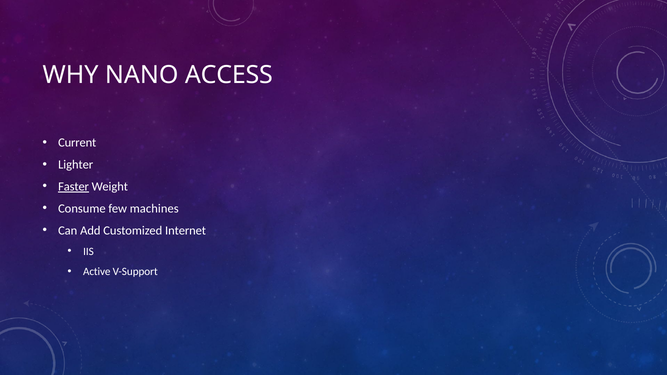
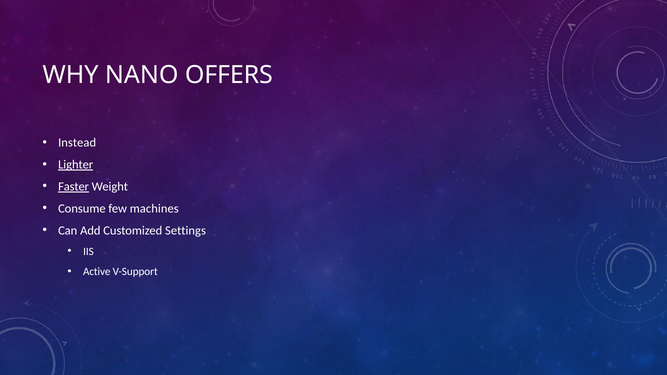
ACCESS: ACCESS -> OFFERS
Current: Current -> Instead
Lighter underline: none -> present
Internet: Internet -> Settings
